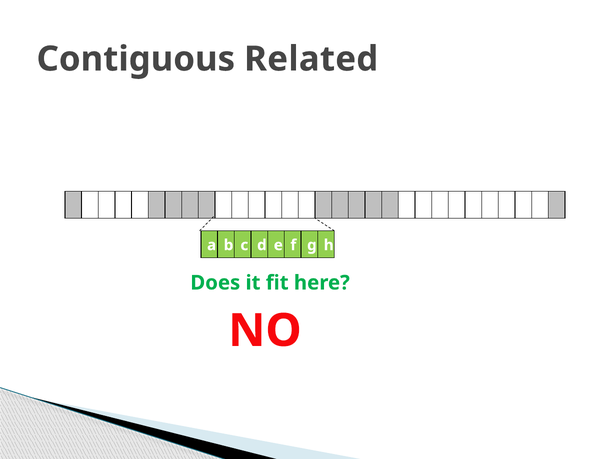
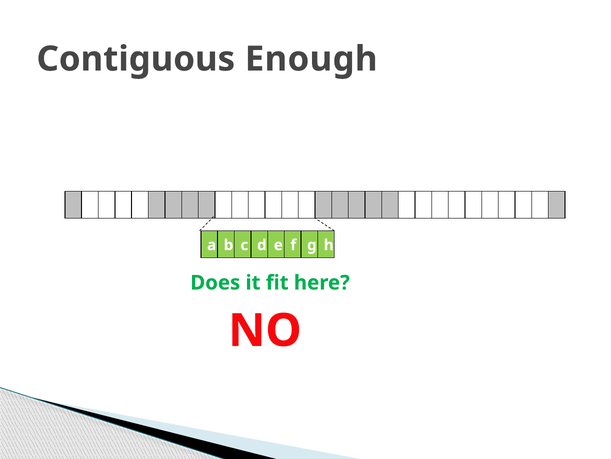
Related: Related -> Enough
